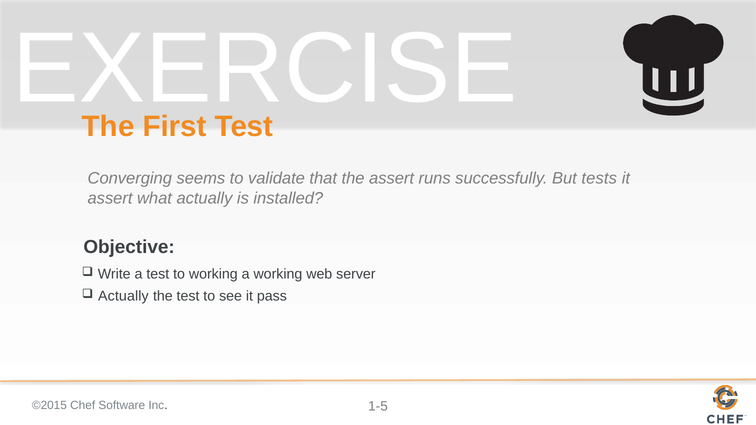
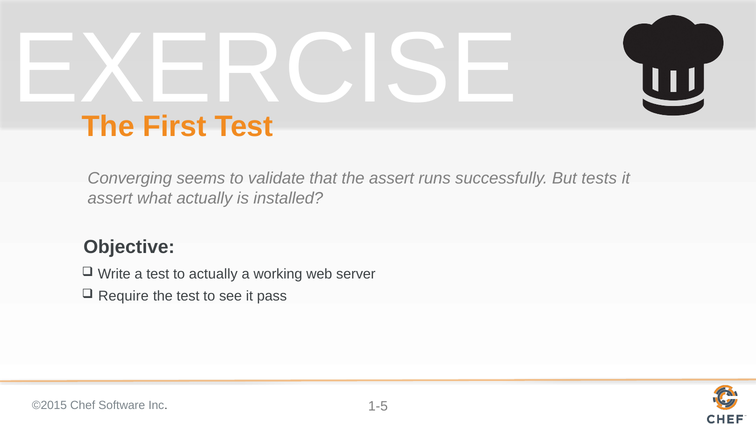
to working: working -> actually
Actually at (123, 296): Actually -> Require
